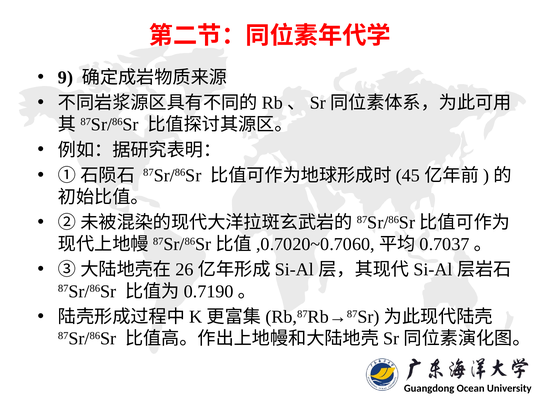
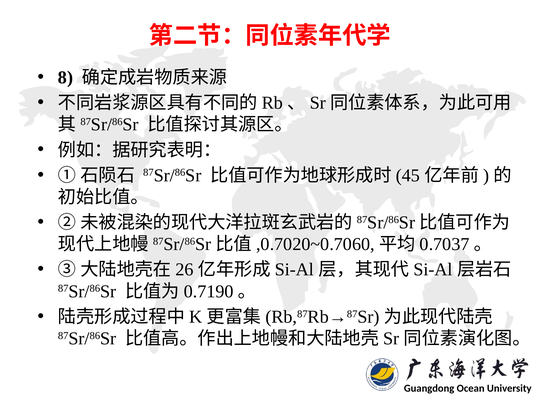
9: 9 -> 8
